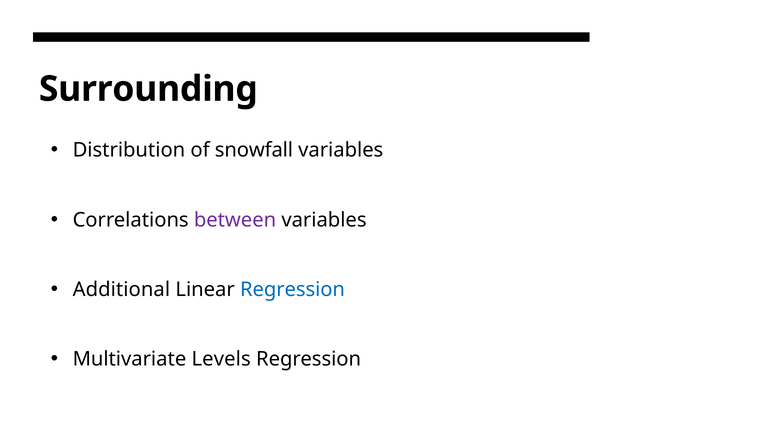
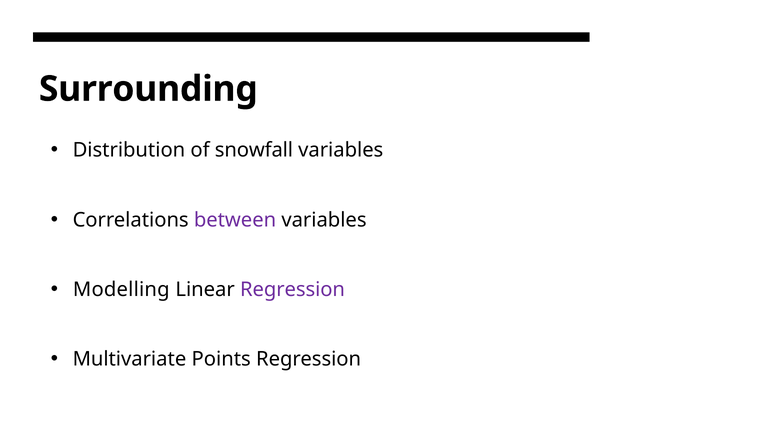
Additional: Additional -> Modelling
Regression at (293, 289) colour: blue -> purple
Levels: Levels -> Points
